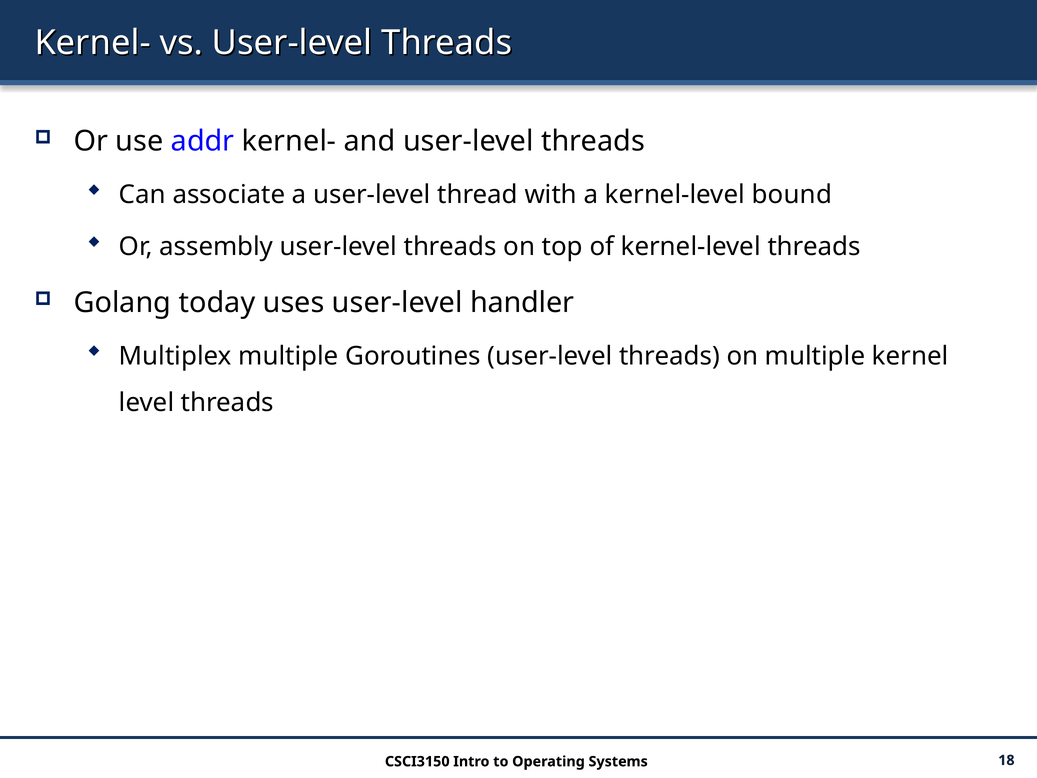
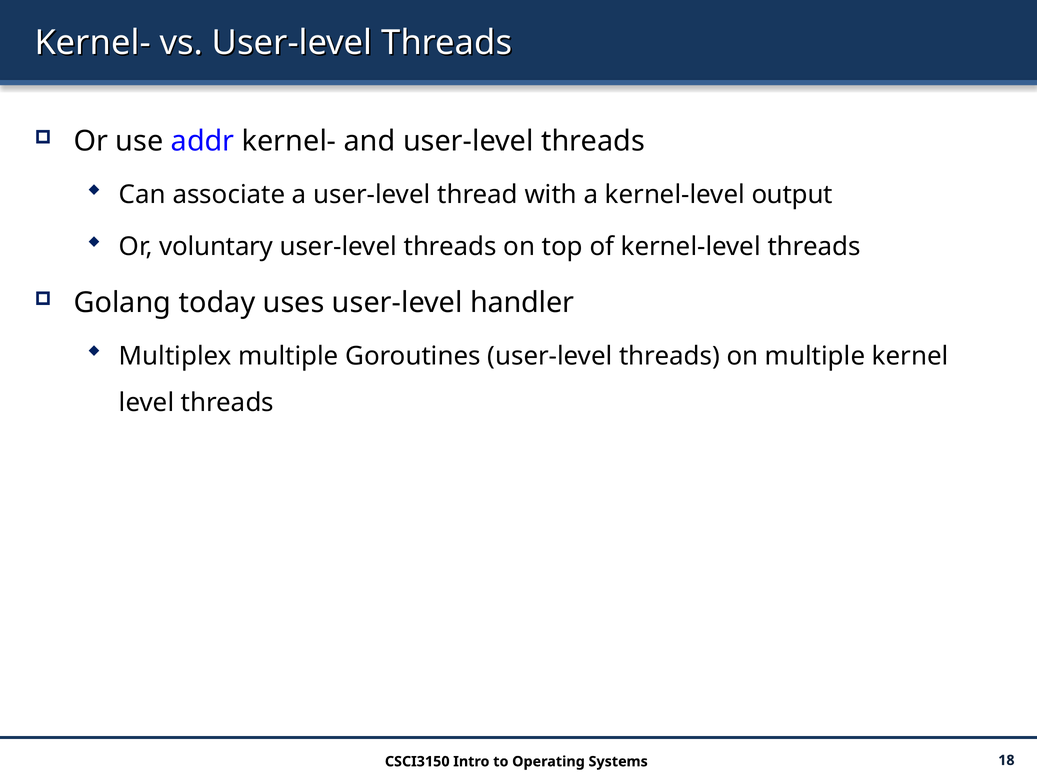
bound: bound -> output
assembly: assembly -> voluntary
